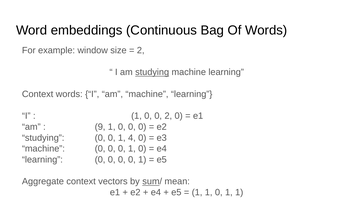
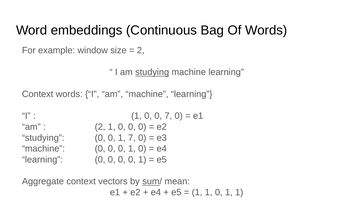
0 2: 2 -> 7
9 at (100, 127): 9 -> 2
1 4: 4 -> 7
